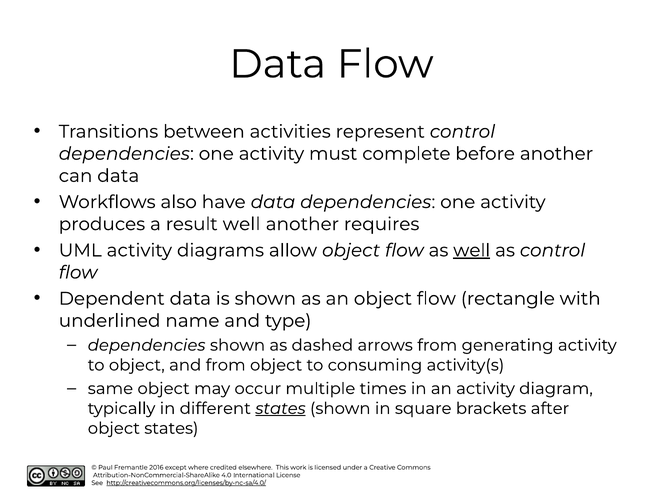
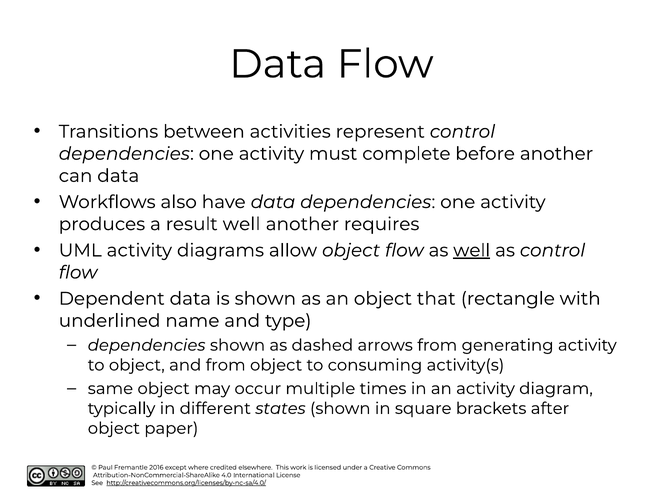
an object flow: flow -> that
states at (281, 409) underline: present -> none
object states: states -> paper
